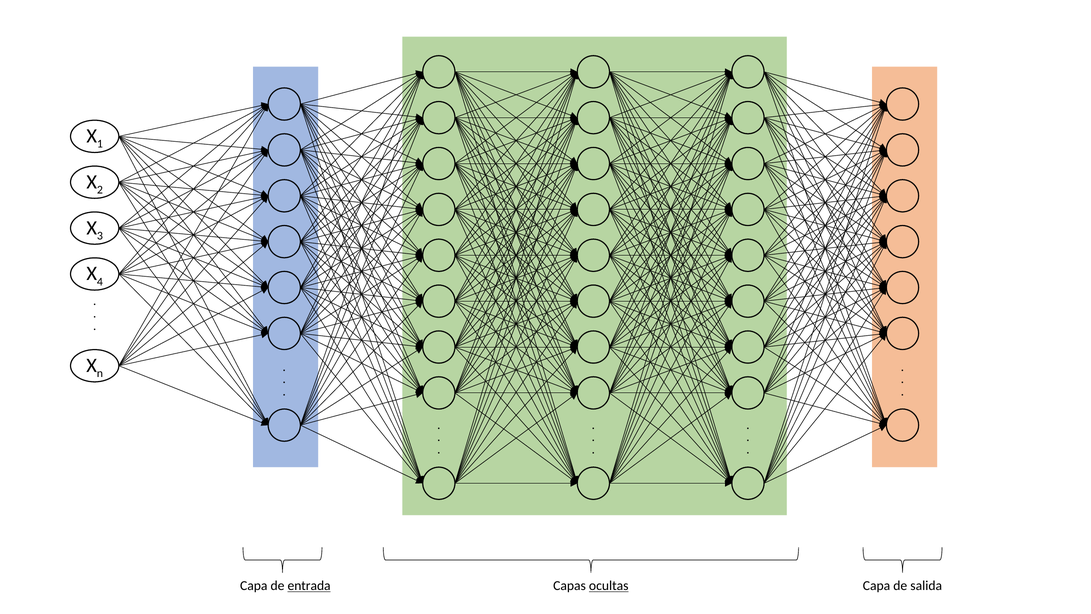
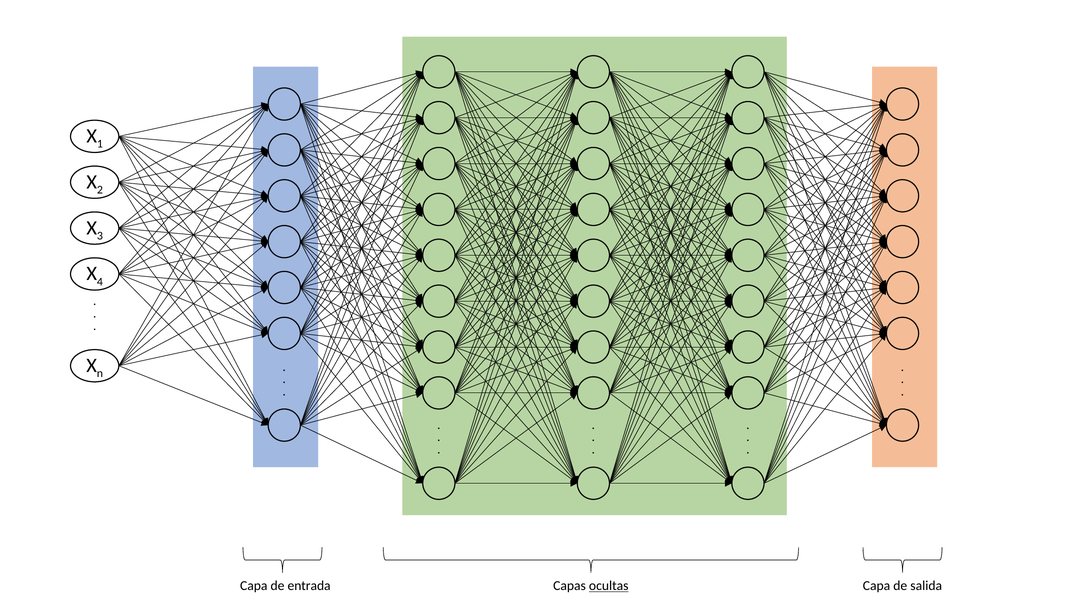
entrada underline: present -> none
